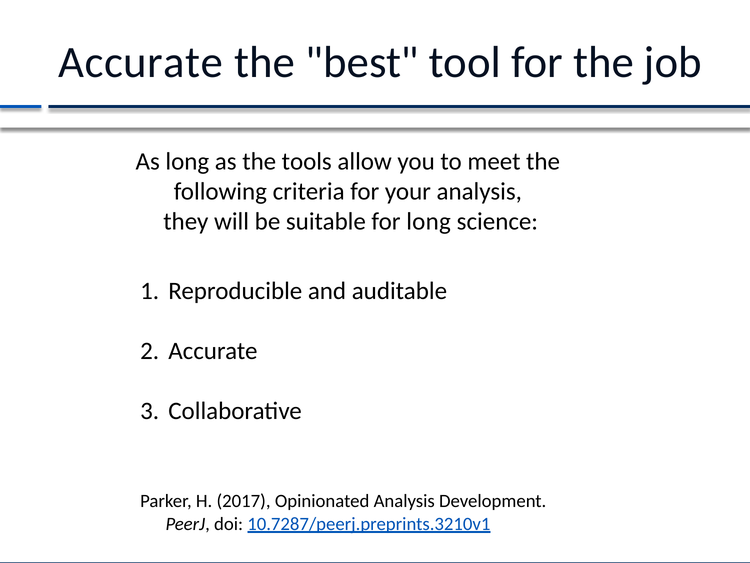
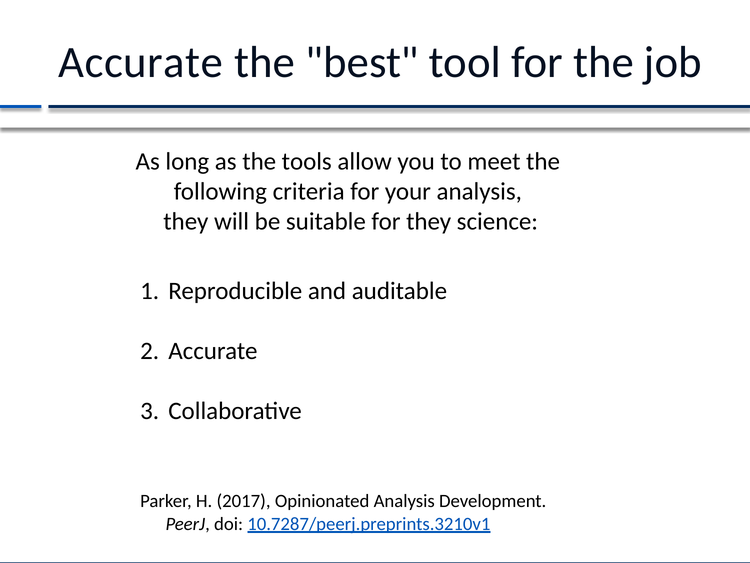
for long: long -> they
